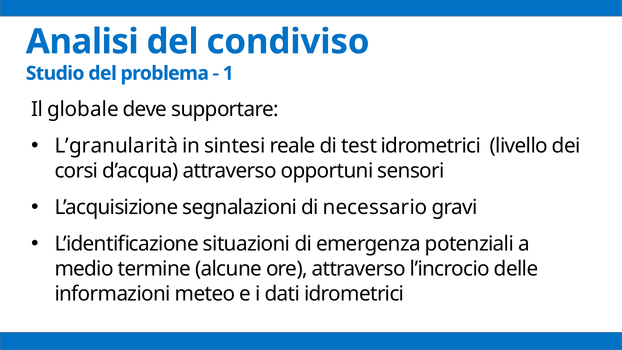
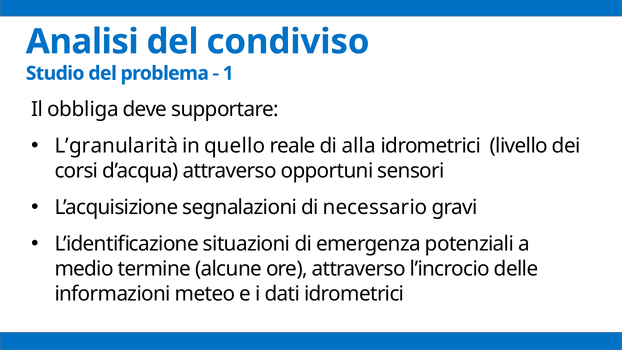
globale: globale -> obbliga
sintesi: sintesi -> quello
test: test -> alla
